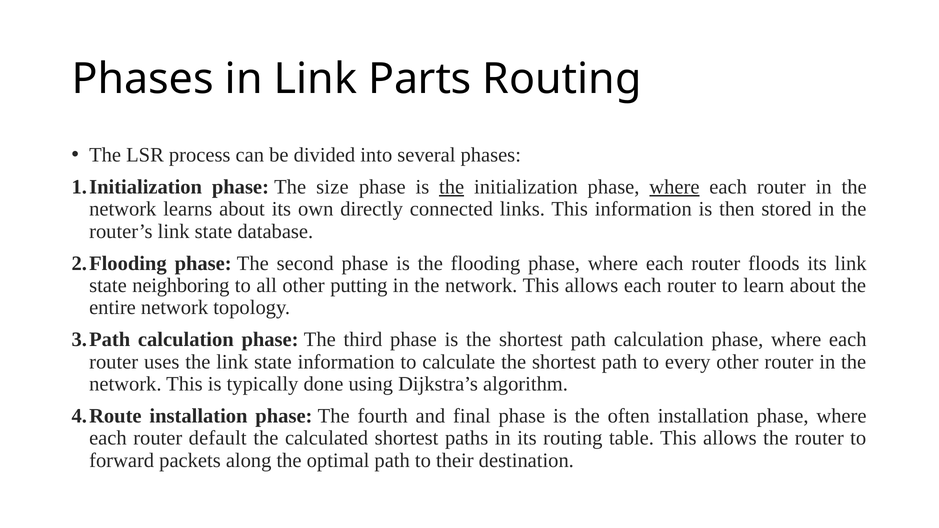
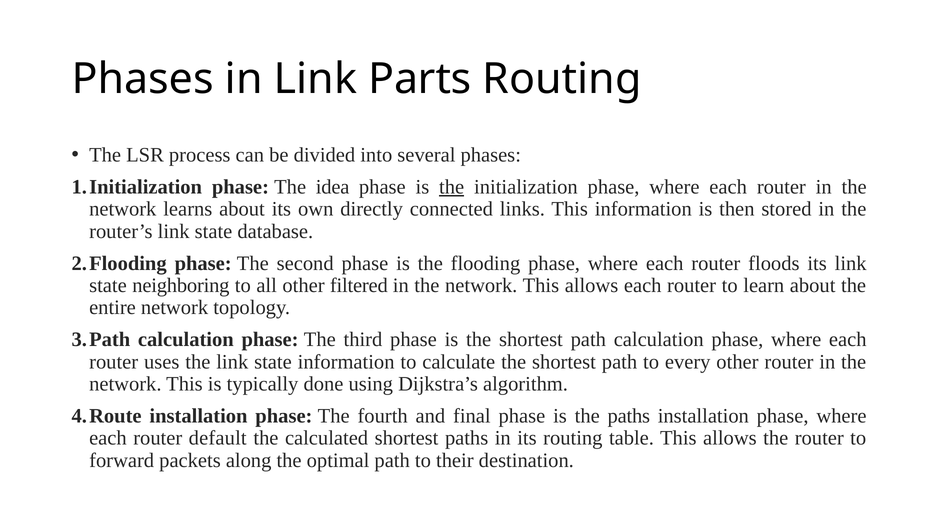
size: size -> idea
where at (674, 187) underline: present -> none
putting: putting -> filtered
the often: often -> paths
